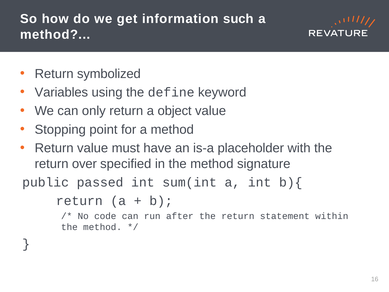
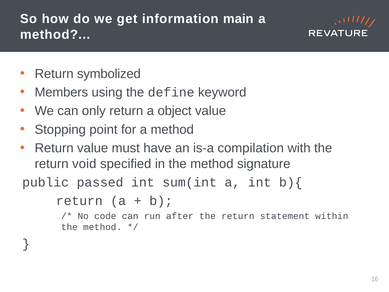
such: such -> main
Variables: Variables -> Members
placeholder: placeholder -> compilation
over: over -> void
